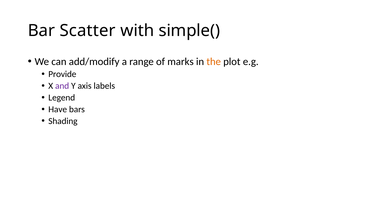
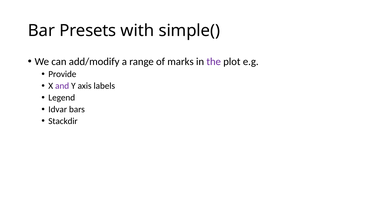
Scatter: Scatter -> Presets
the colour: orange -> purple
Have: Have -> Idvar
Shading: Shading -> Stackdir
